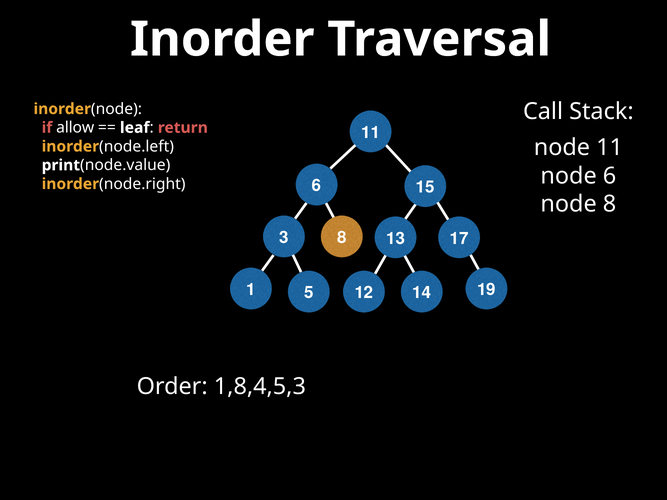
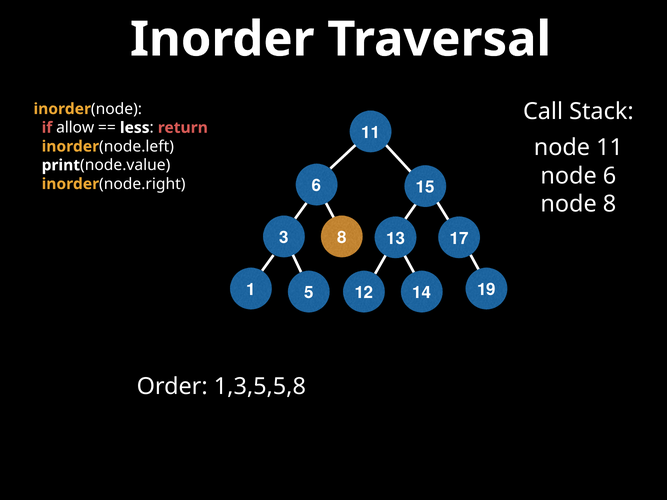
leaf: leaf -> less
1,8,4,5,3: 1,8,4,5,3 -> 1,3,5,5,8
